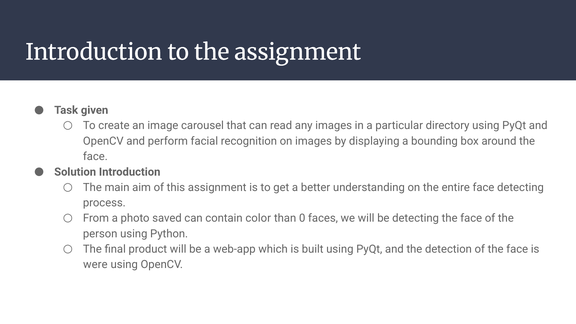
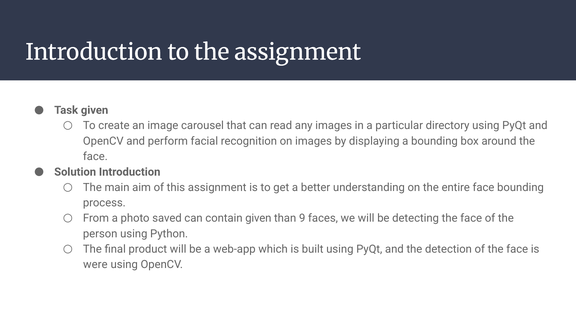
face detecting: detecting -> bounding
contain color: color -> given
0: 0 -> 9
